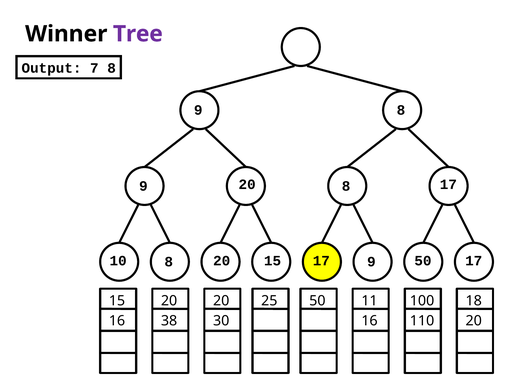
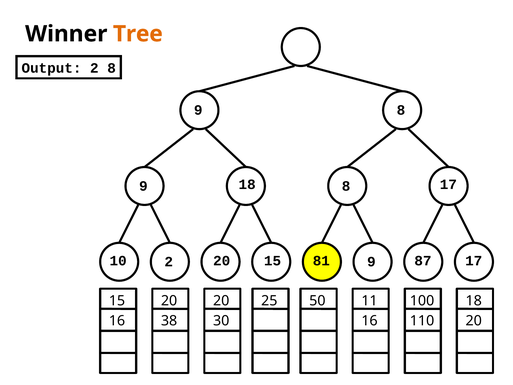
Tree colour: purple -> orange
Output 7: 7 -> 2
9 20: 20 -> 18
10 8: 8 -> 2
15 17: 17 -> 81
9 50: 50 -> 87
